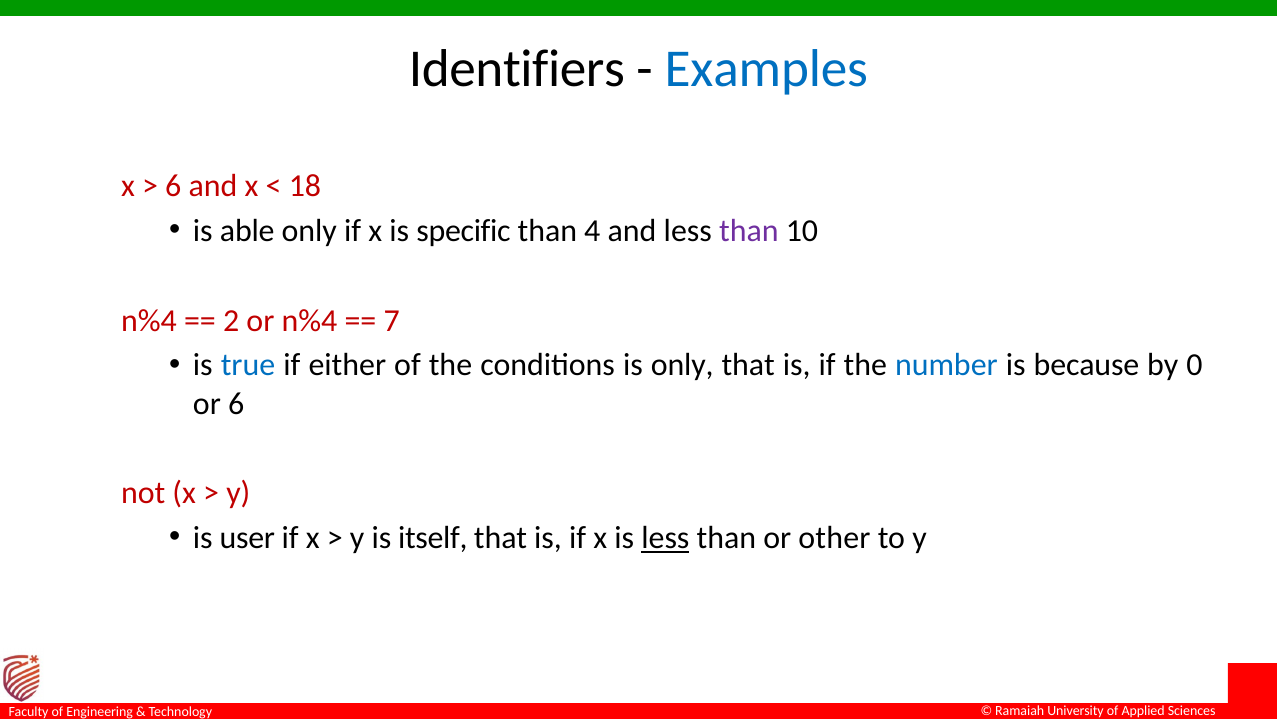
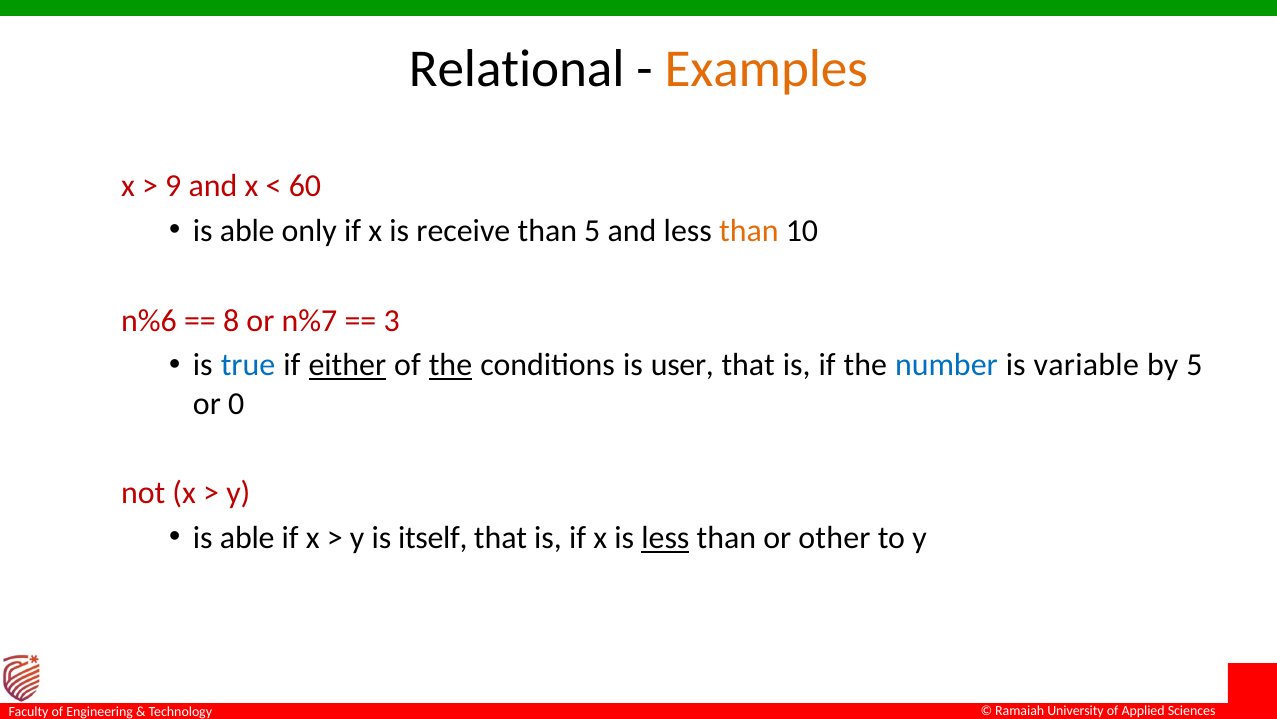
Identifiers: Identifiers -> Relational
Examples colour: blue -> orange
6 at (173, 186): 6 -> 9
18 at (305, 186): 18 -> 60
specific: specific -> receive
than 4: 4 -> 5
than at (749, 231) colour: purple -> orange
n%4 at (149, 320): n%4 -> n%6
2: 2 -> 8
or n%4: n%4 -> n%7
7: 7 -> 3
either underline: none -> present
the at (450, 365) underline: none -> present
is only: only -> user
because: because -> variable
by 0: 0 -> 5
or 6: 6 -> 0
user at (247, 537): user -> able
